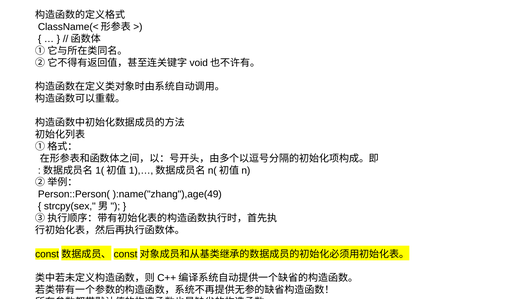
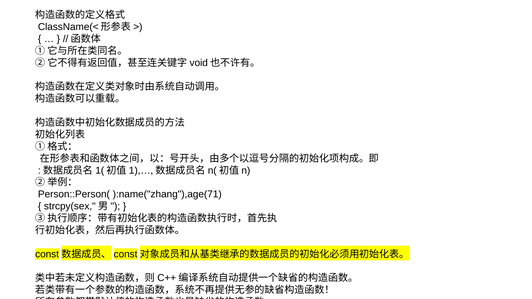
):name("zhang"),age(49: ):name("zhang"),age(49 -> ):name("zhang"),age(71
